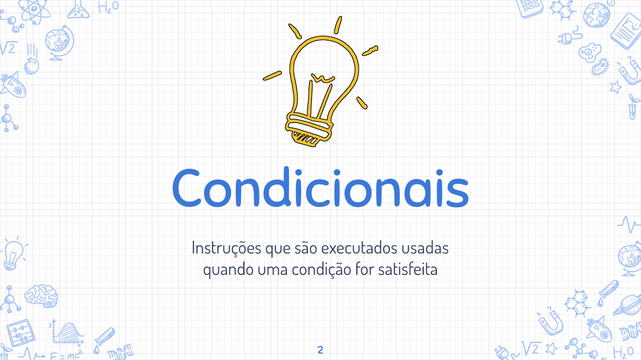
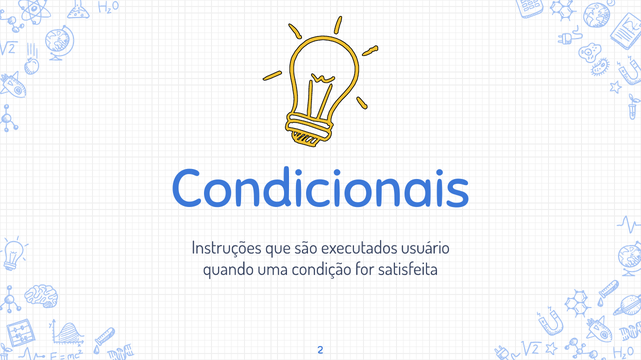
usadas: usadas -> usuário
